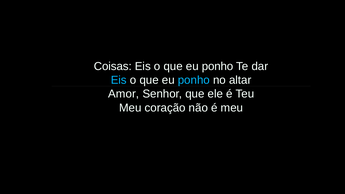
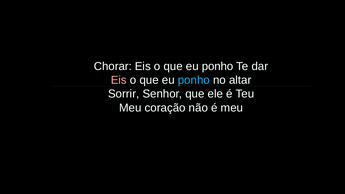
Coisas: Coisas -> Chorar
Eis at (119, 80) colour: light blue -> pink
Amor: Amor -> Sorrir
